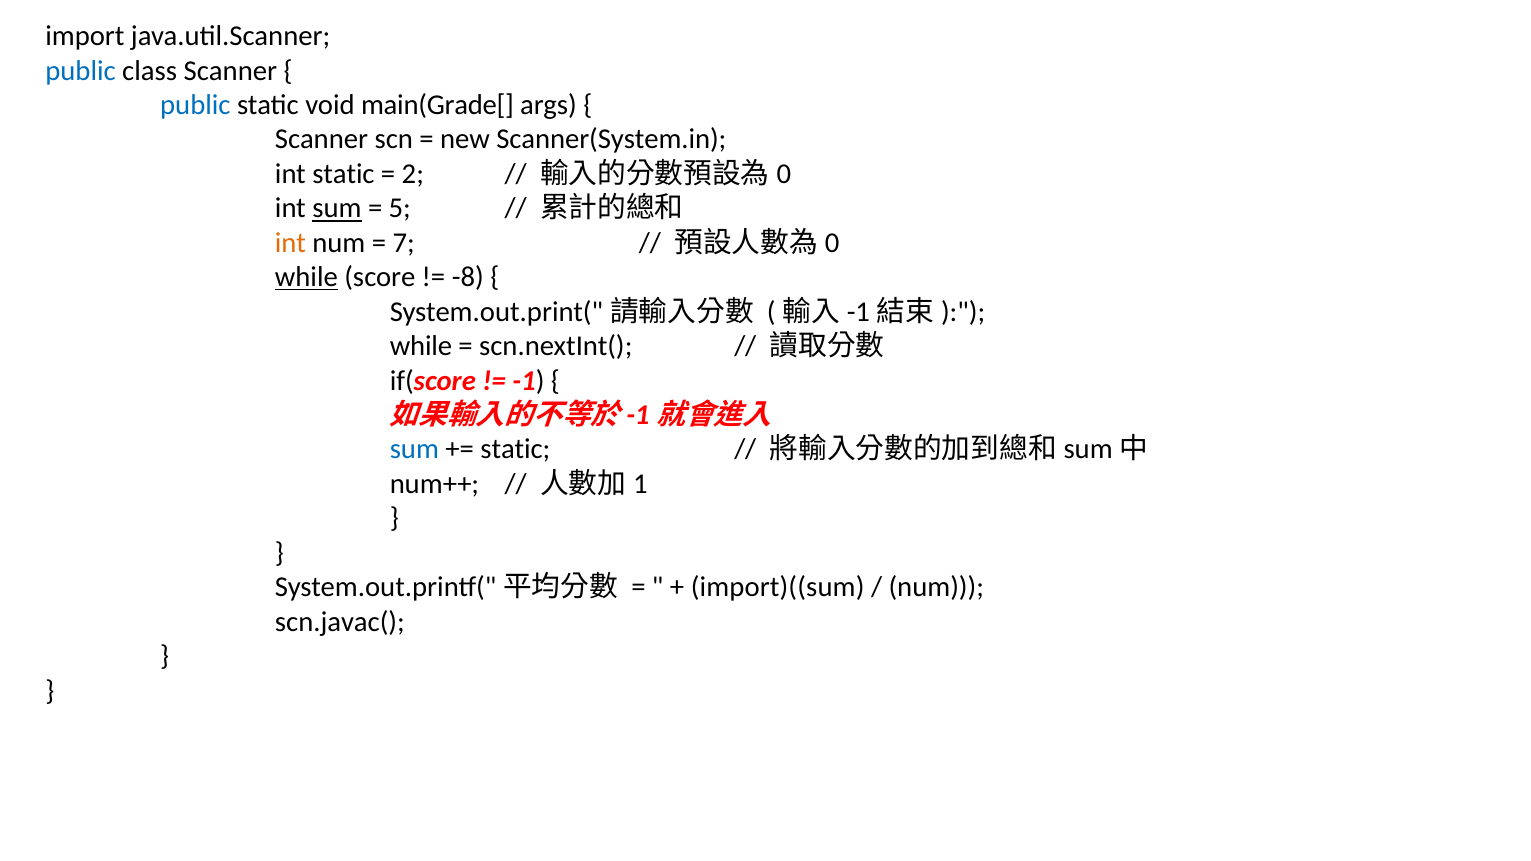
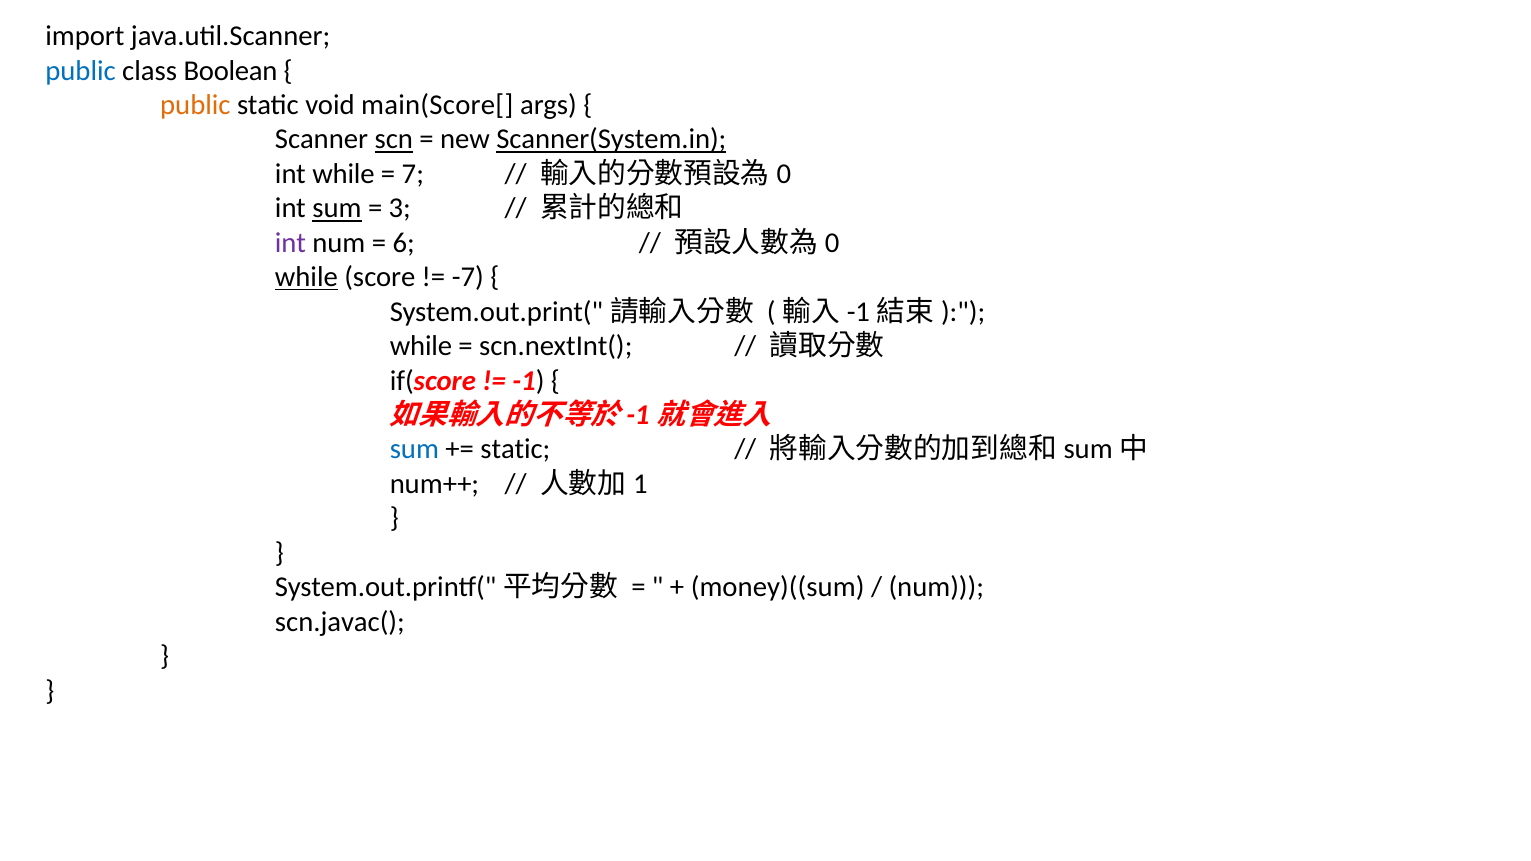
class Scanner: Scanner -> Boolean
public at (195, 105) colour: blue -> orange
main(Grade[: main(Grade[ -> main(Score[
scn underline: none -> present
Scanner(System.in underline: none -> present
int static: static -> while
2: 2 -> 7
5: 5 -> 3
int at (290, 243) colour: orange -> purple
7: 7 -> 6
-8: -8 -> -7
import)((sum: import)((sum -> money)((sum
